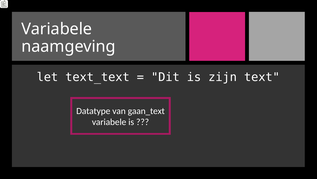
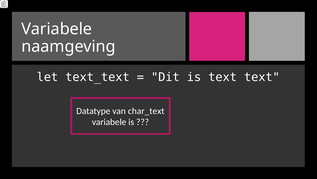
is zijn: zijn -> text
gaan_text: gaan_text -> char_text
